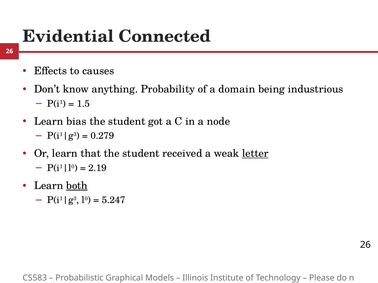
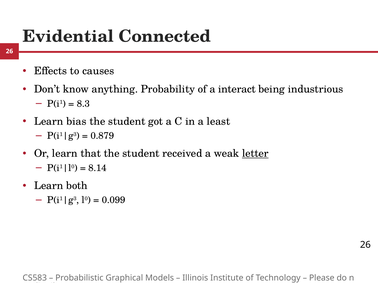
domain: domain -> interact
1.5: 1.5 -> 8.3
node: node -> least
0.279: 0.279 -> 0.879
2.19: 2.19 -> 8.14
both underline: present -> none
5.247: 5.247 -> 0.099
